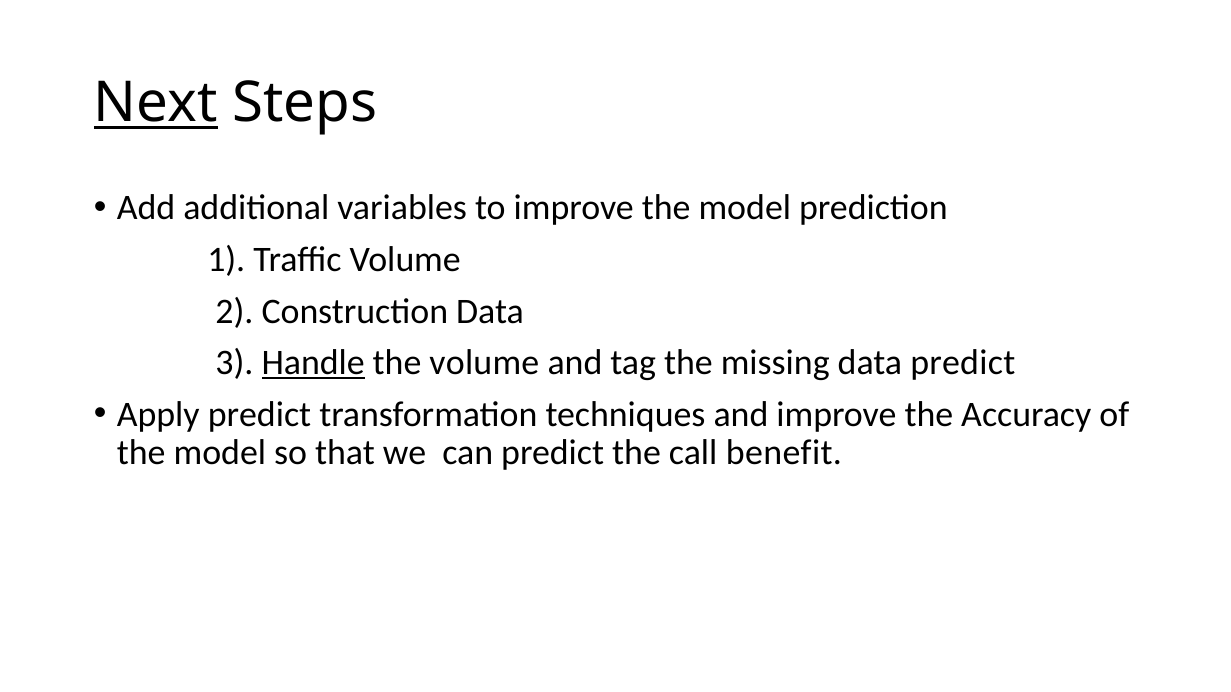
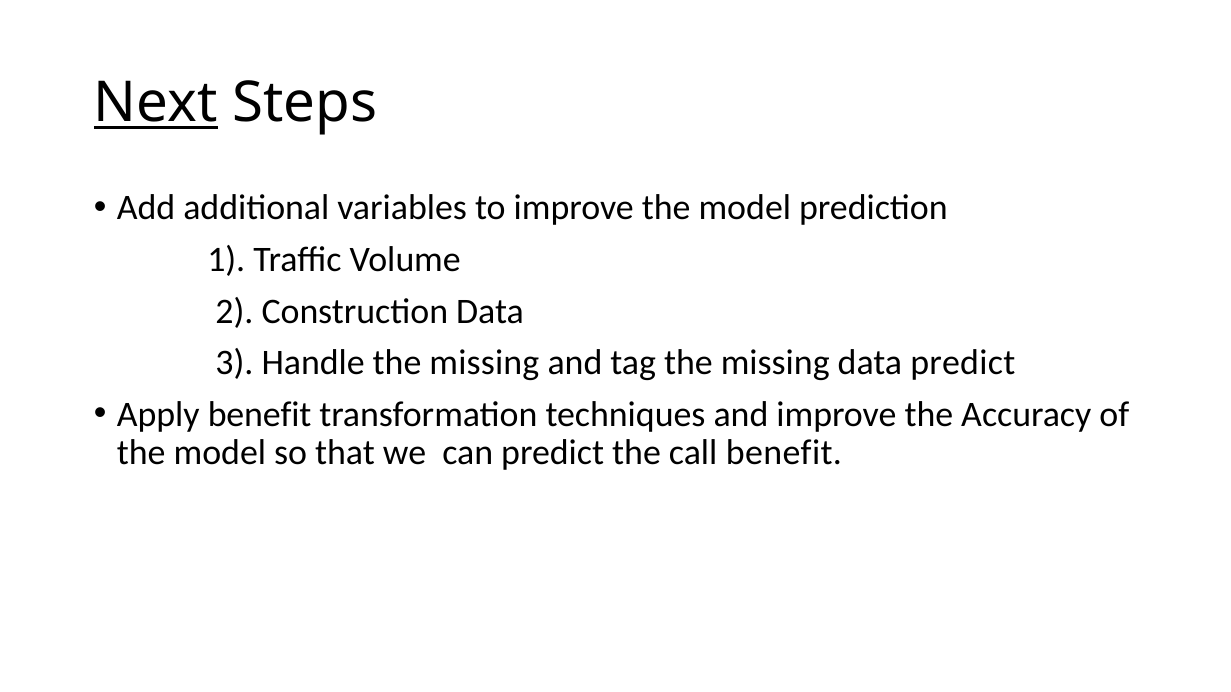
Handle underline: present -> none
volume at (484, 363): volume -> missing
Apply predict: predict -> benefit
